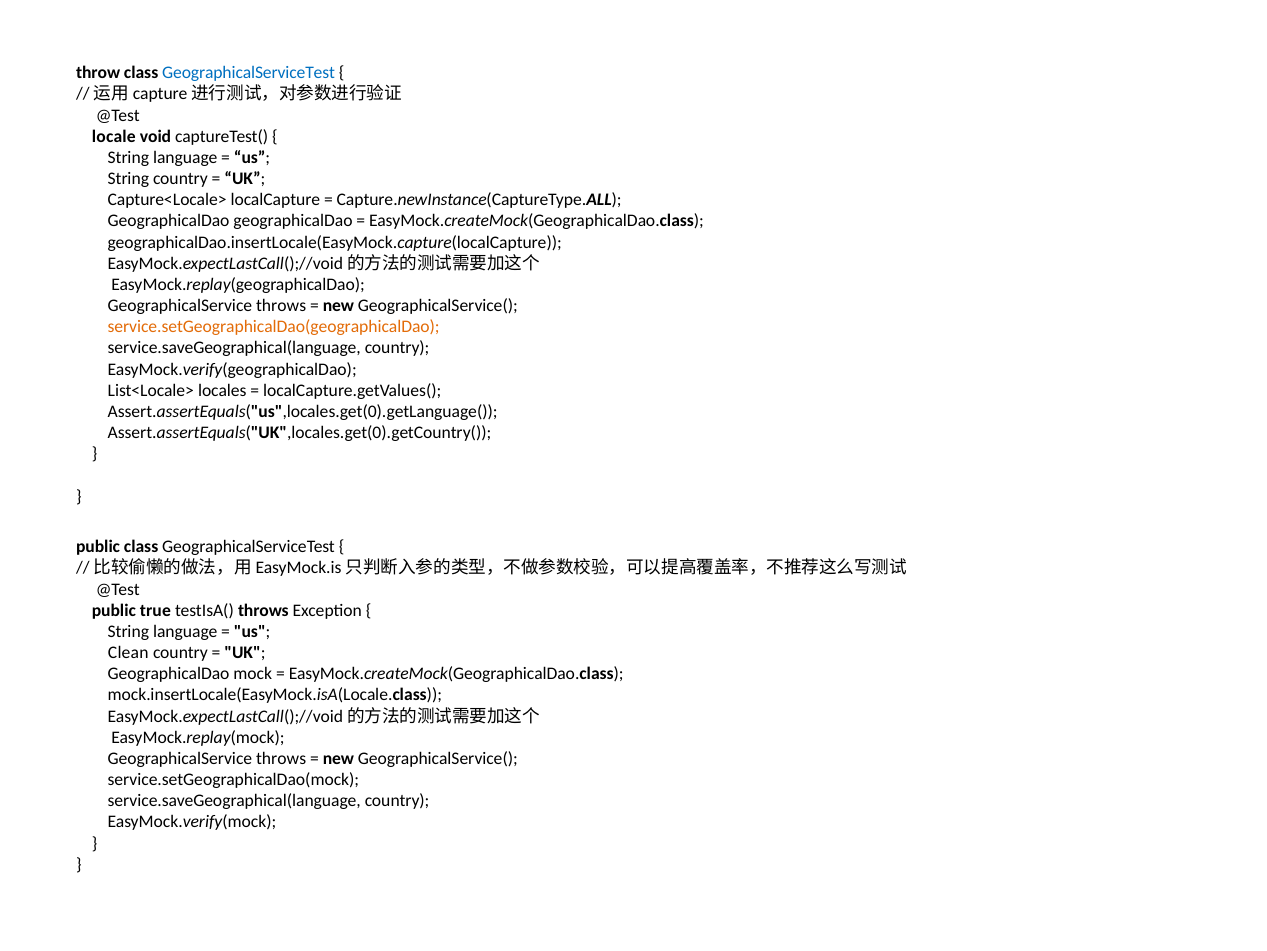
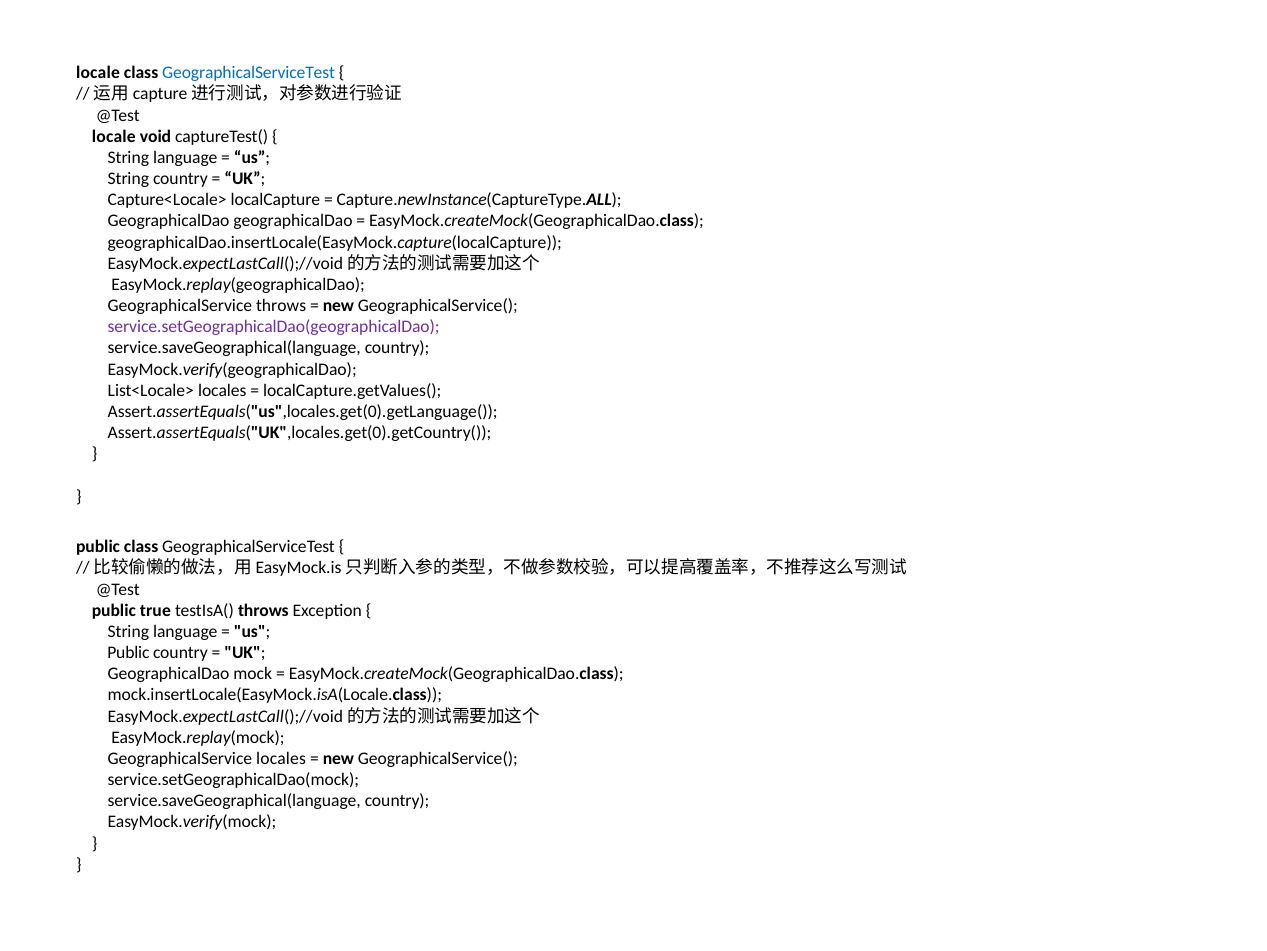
throw at (98, 73): throw -> locale
service.setGeographicalDao(geographicalDao colour: orange -> purple
Clean at (128, 652): Clean -> Public
throws at (281, 758): throws -> locales
